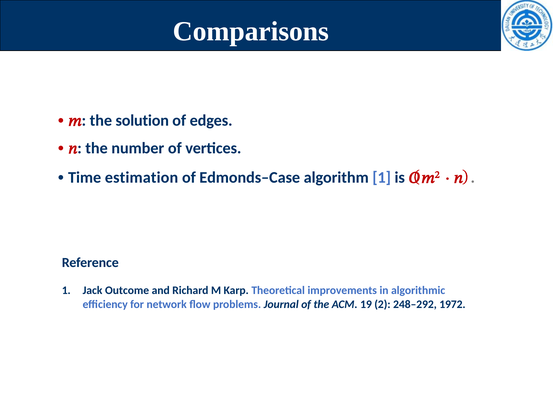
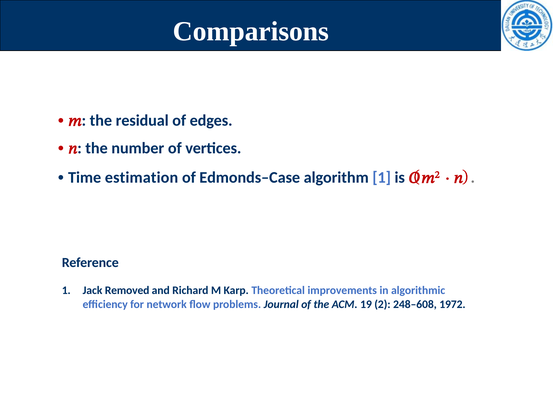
solution: solution -> residual
Outcome: Outcome -> Removed
248–292: 248–292 -> 248–608
